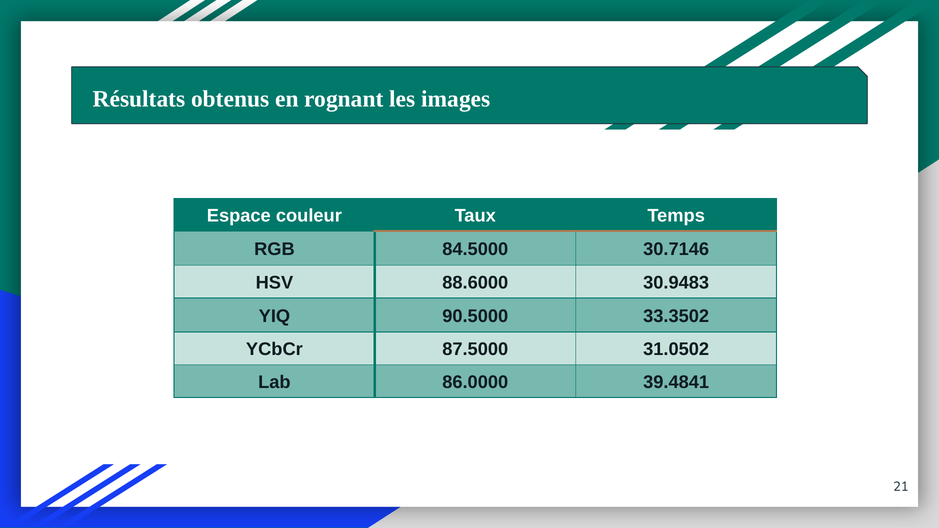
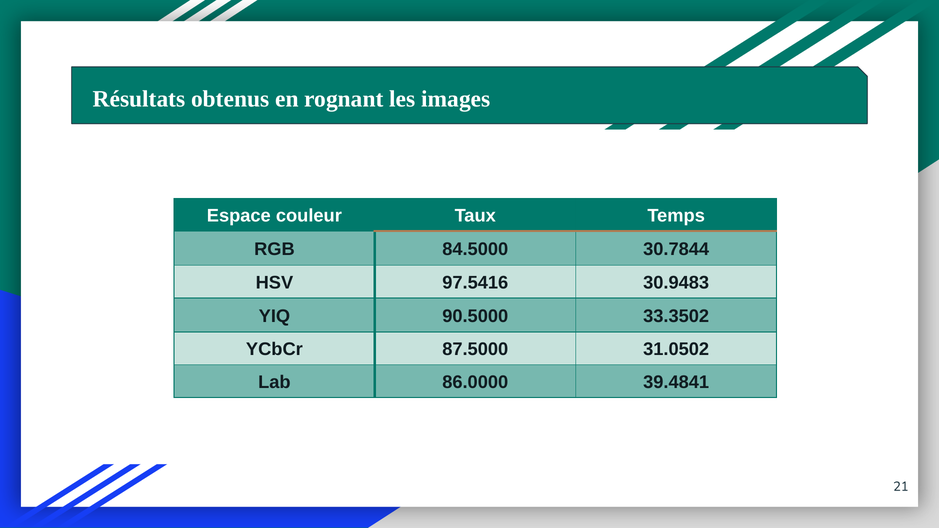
30.7146: 30.7146 -> 30.7844
88.6000: 88.6000 -> 97.5416
